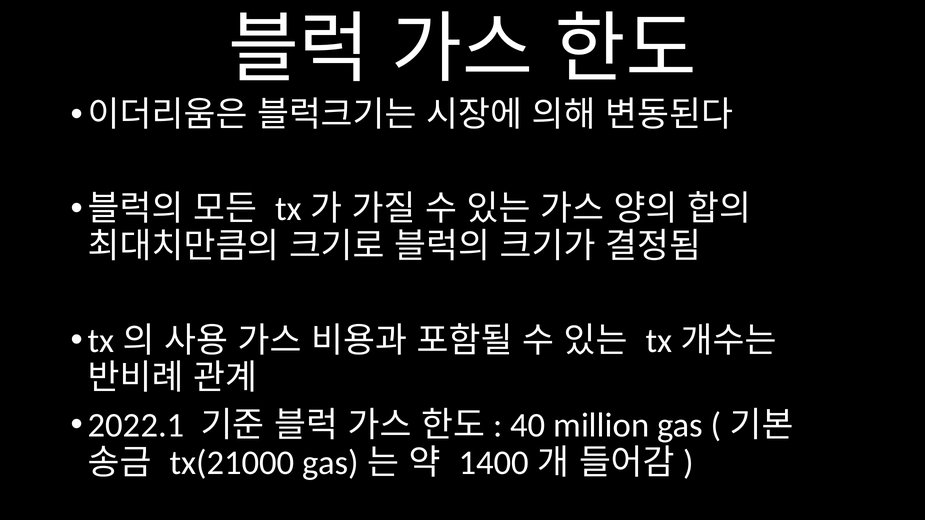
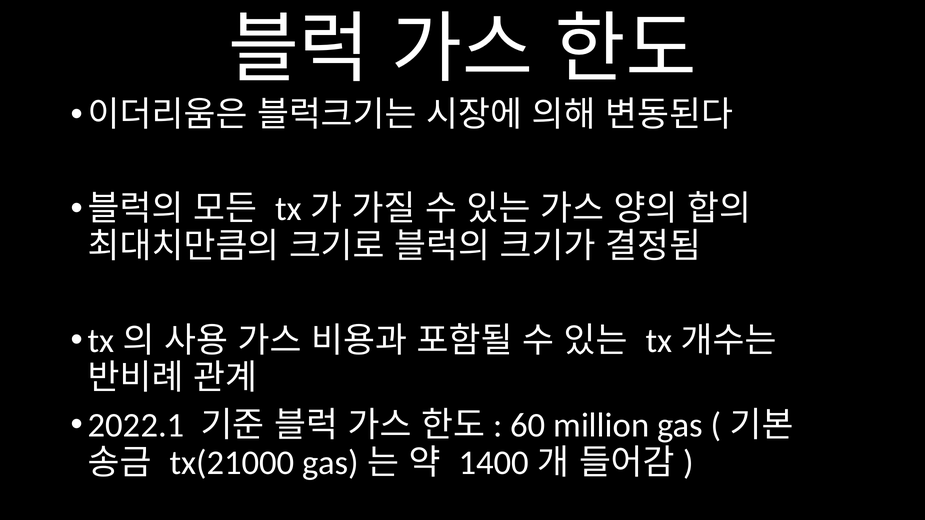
40: 40 -> 60
